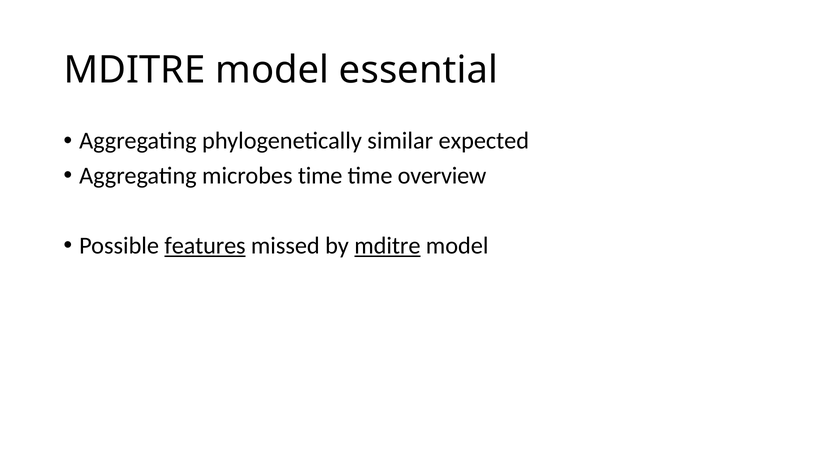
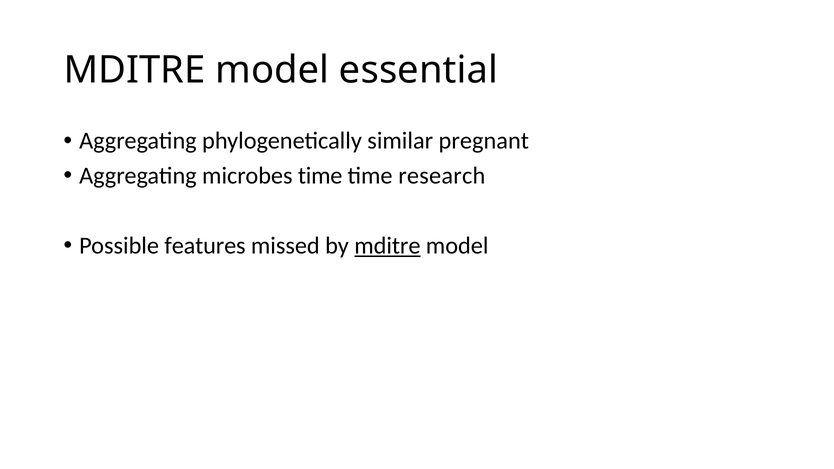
expected: expected -> pregnant
overview: overview -> research
features underline: present -> none
